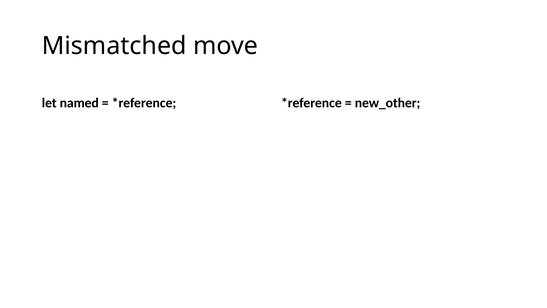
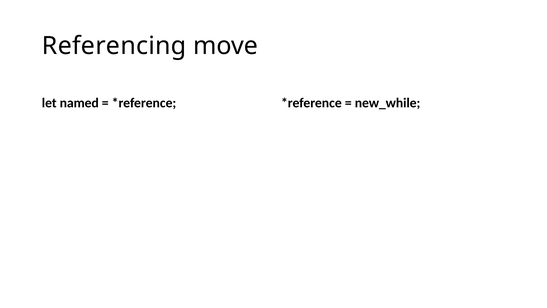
Mismatched: Mismatched -> Referencing
new_other: new_other -> new_while
